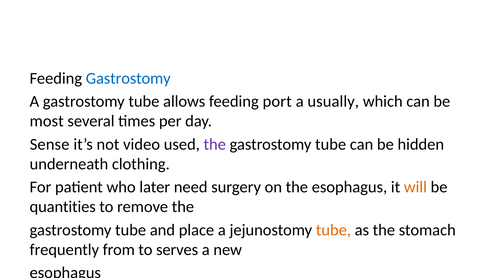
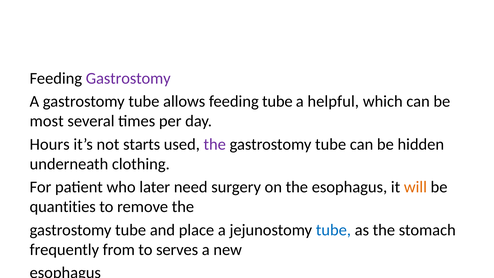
Gastrostomy at (128, 78) colour: blue -> purple
feeding port: port -> tube
usually: usually -> helpful
Sense: Sense -> Hours
video: video -> starts
tube at (333, 230) colour: orange -> blue
